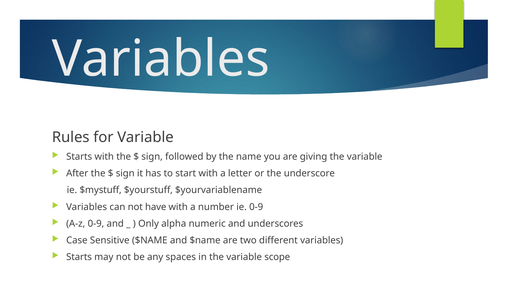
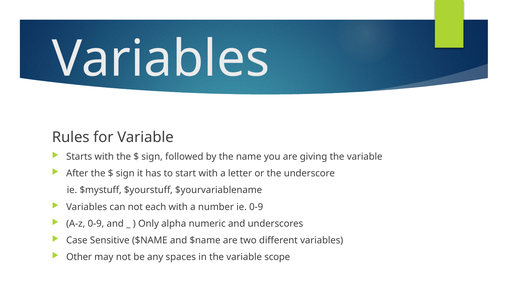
have: have -> each
Starts at (79, 257): Starts -> Other
